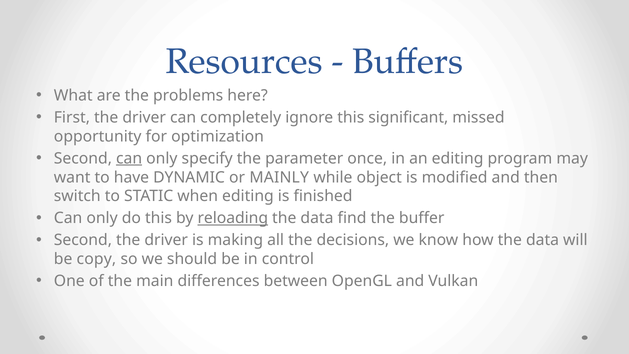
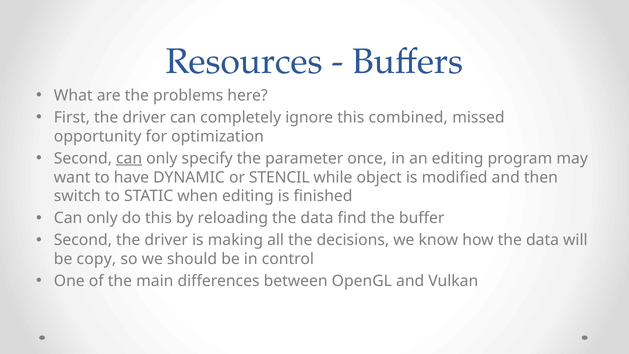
significant: significant -> combined
MAINLY: MAINLY -> STENCIL
reloading underline: present -> none
